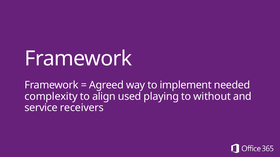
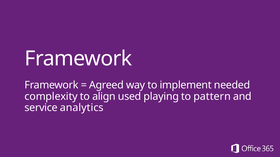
without: without -> pattern
receivers: receivers -> analytics
